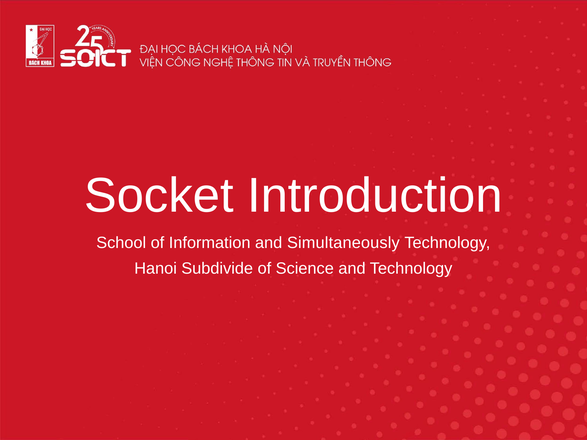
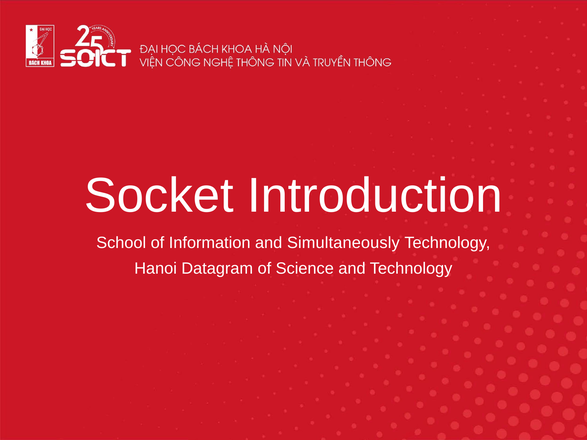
Subdivide: Subdivide -> Datagram
